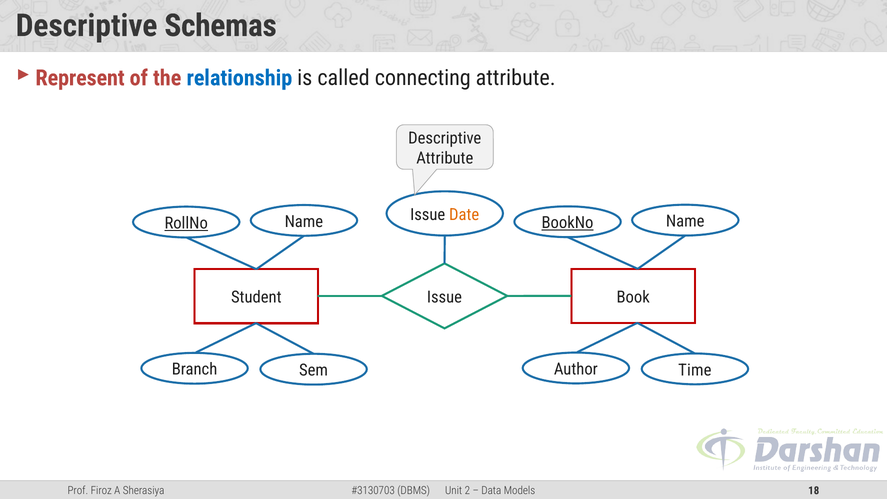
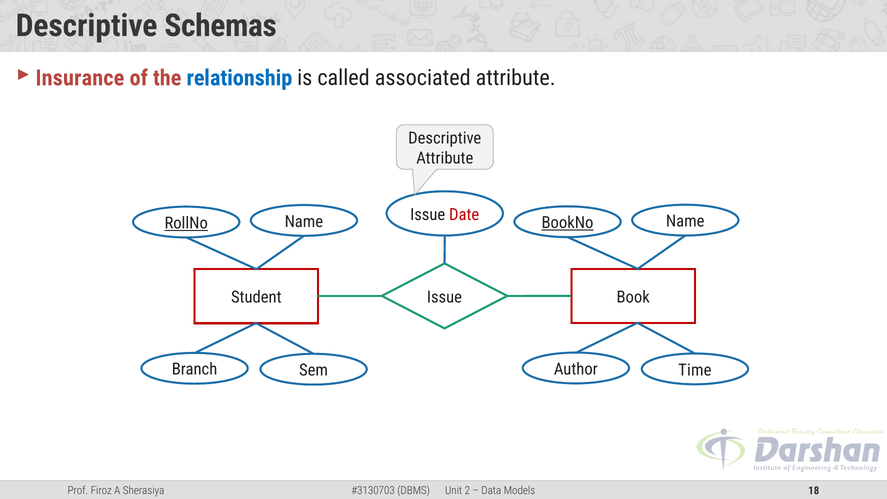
Represent: Represent -> Insurance
connecting: connecting -> associated
Date colour: orange -> red
